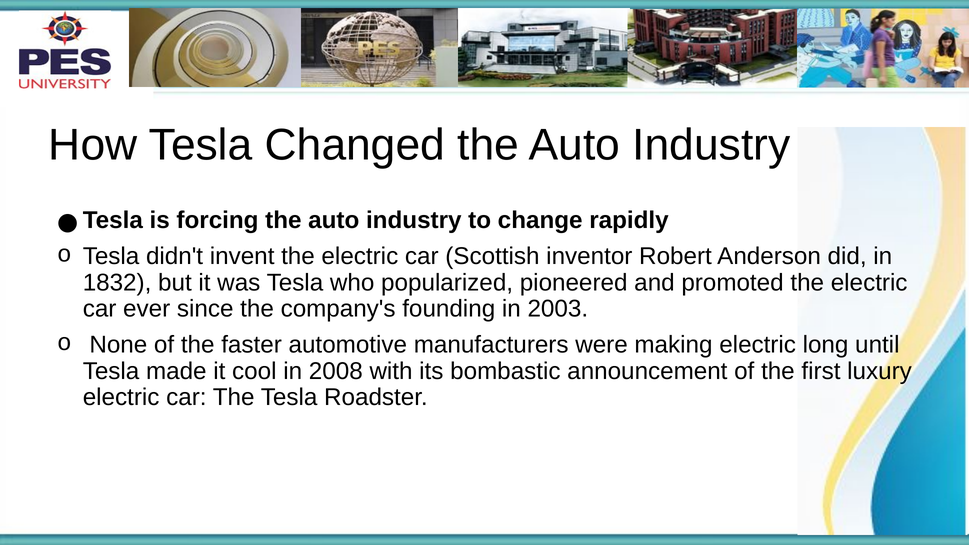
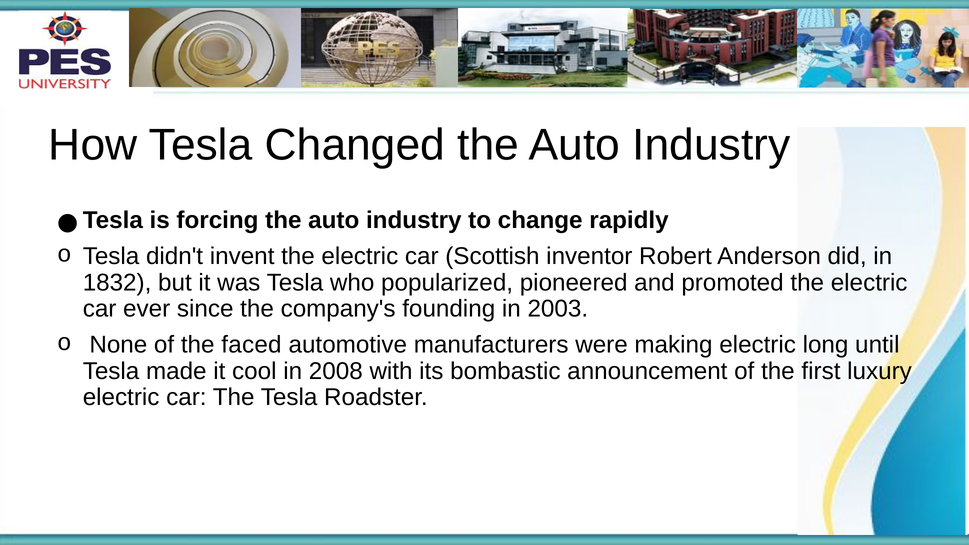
faster: faster -> faced
